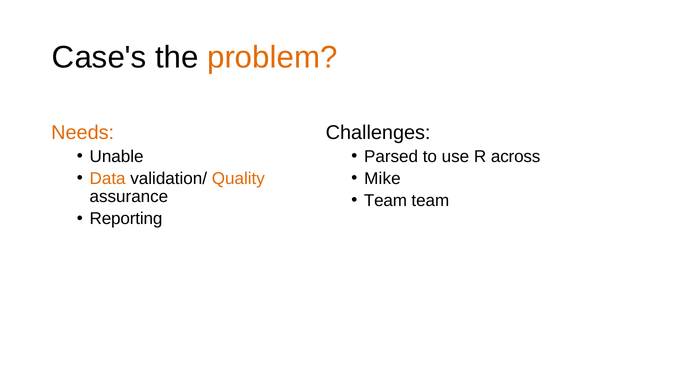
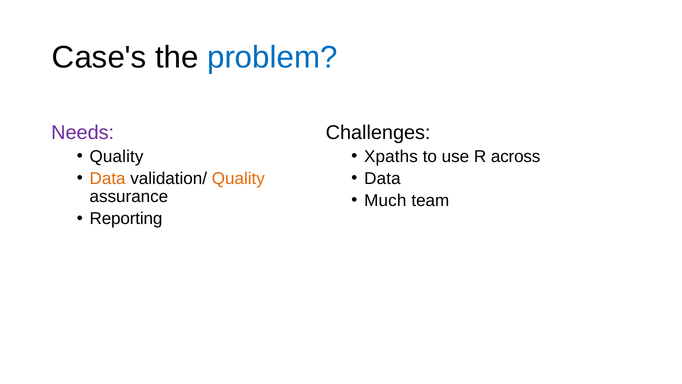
problem colour: orange -> blue
Needs colour: orange -> purple
Unable at (117, 156): Unable -> Quality
Parsed: Parsed -> Xpaths
Mike at (382, 178): Mike -> Data
Team at (385, 200): Team -> Much
